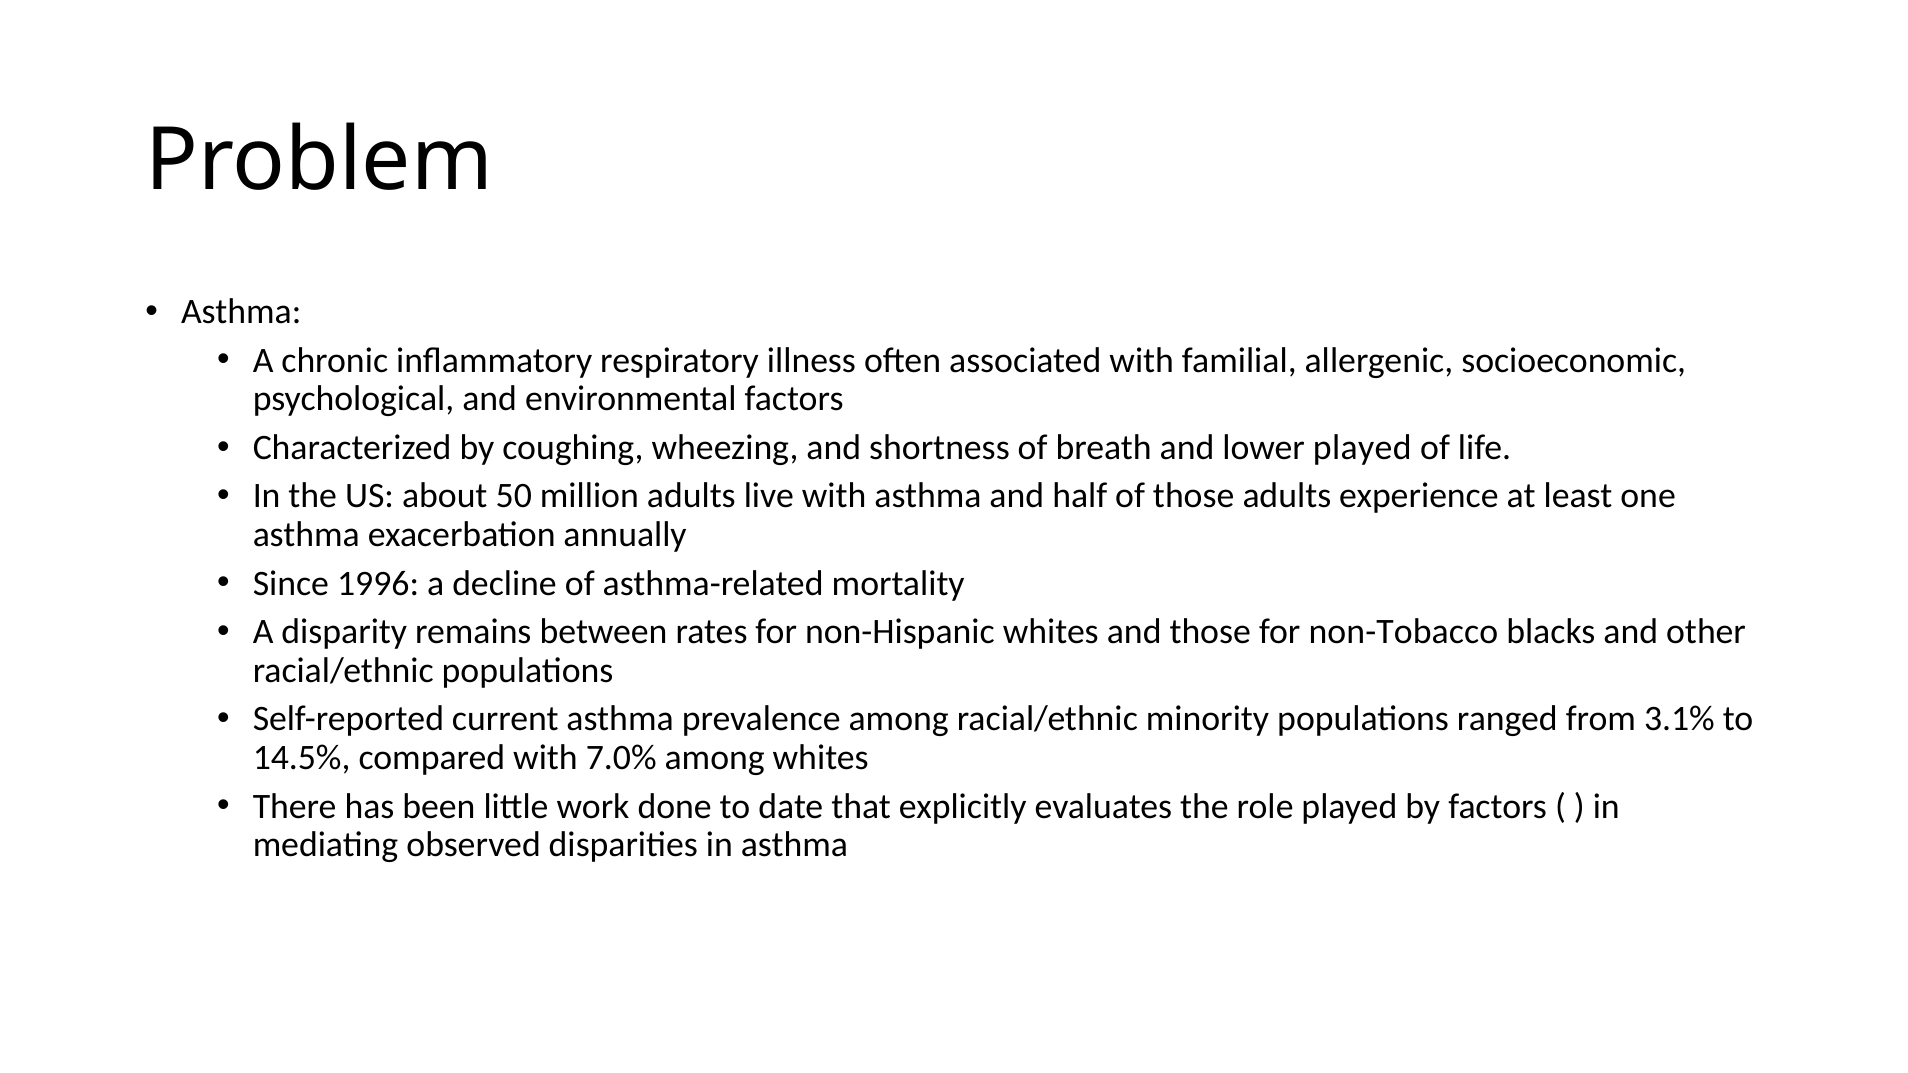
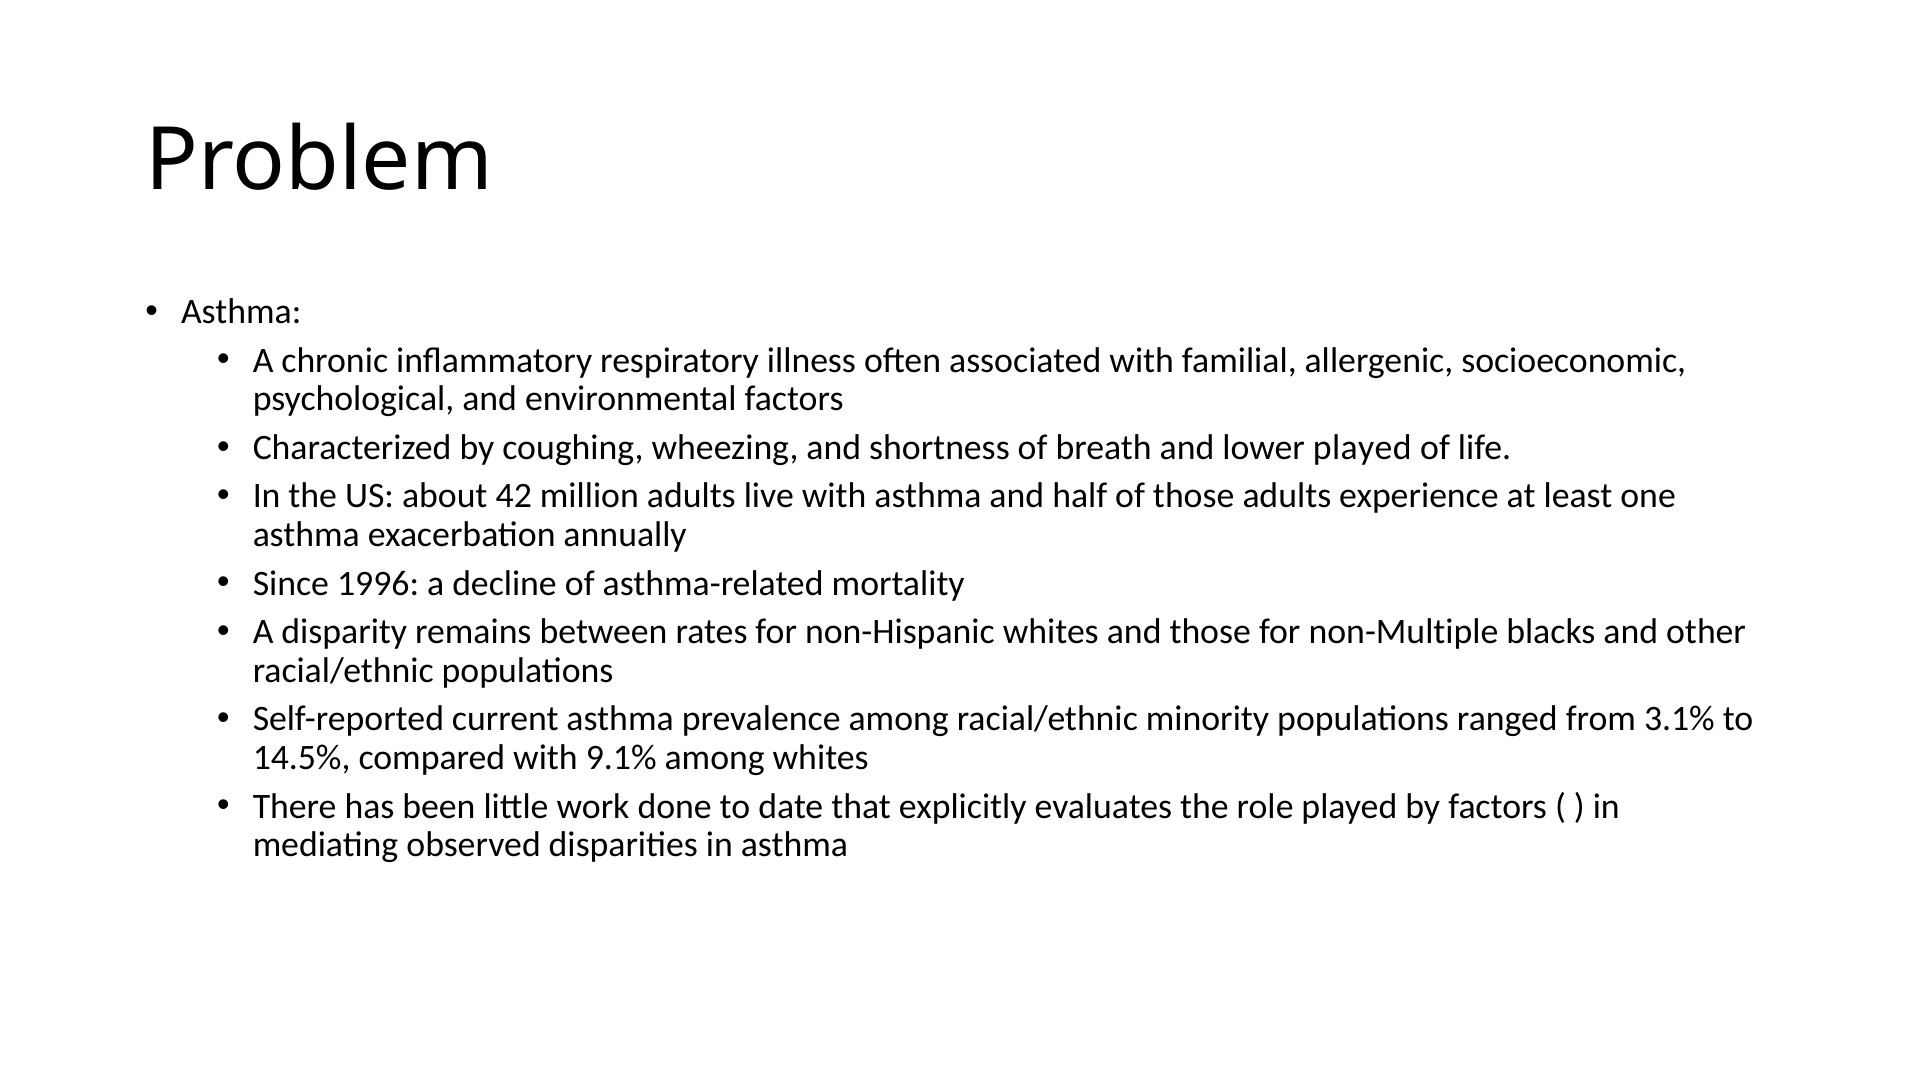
50: 50 -> 42
non-Tobacco: non-Tobacco -> non-Multiple
7.0%: 7.0% -> 9.1%
